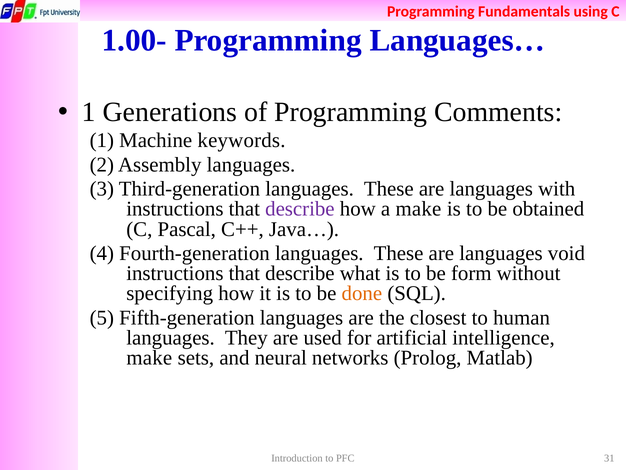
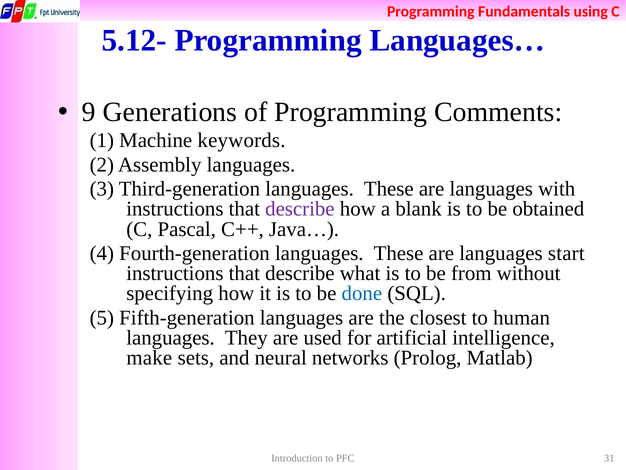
1.00-: 1.00- -> 5.12-
1 at (89, 112): 1 -> 9
a make: make -> blank
void: void -> start
form: form -> from
done colour: orange -> blue
